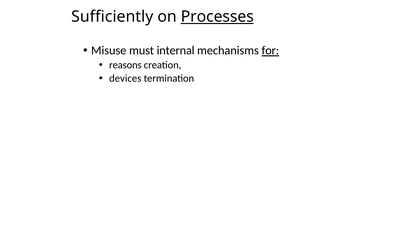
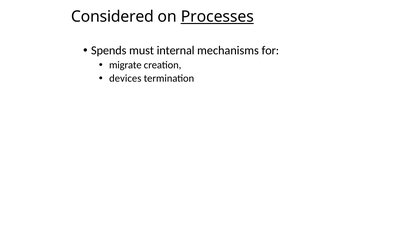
Sufficiently: Sufficiently -> Considered
Misuse: Misuse -> Spends
for underline: present -> none
reasons: reasons -> migrate
